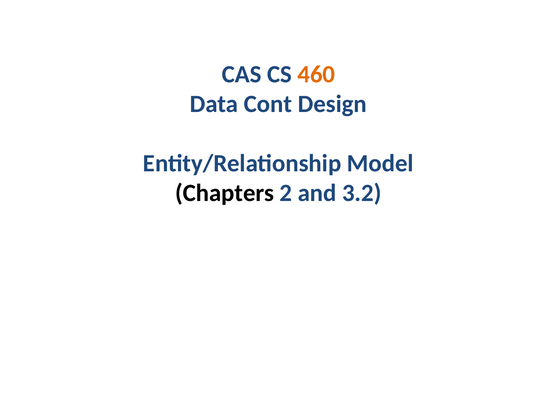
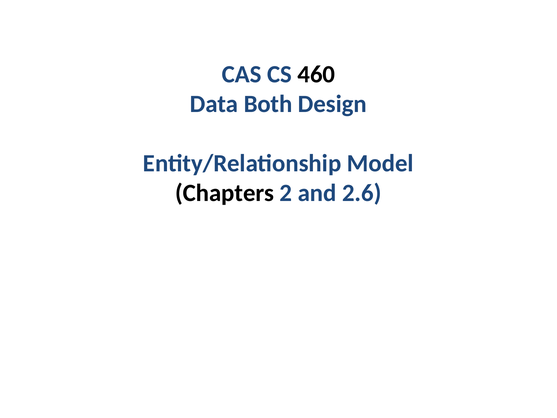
460 colour: orange -> black
Cont: Cont -> Both
3.2: 3.2 -> 2.6
